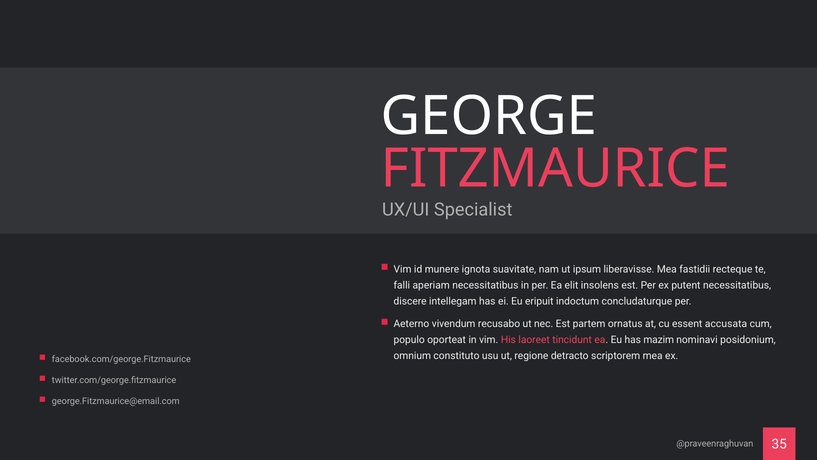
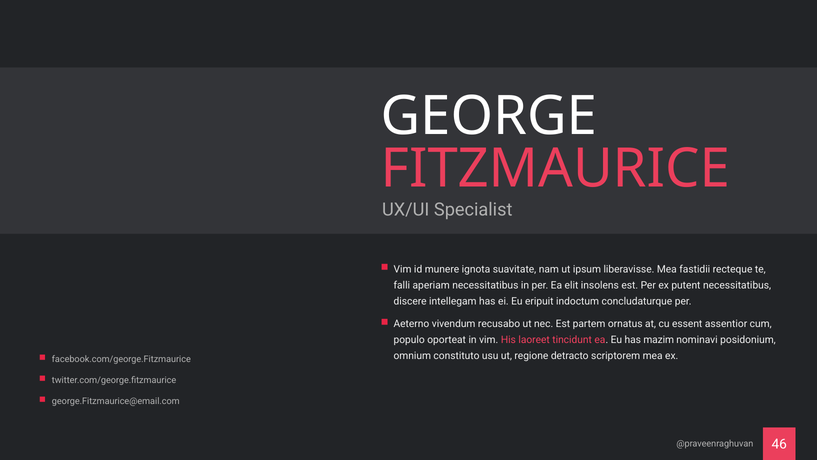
accusata: accusata -> assentior
35: 35 -> 46
